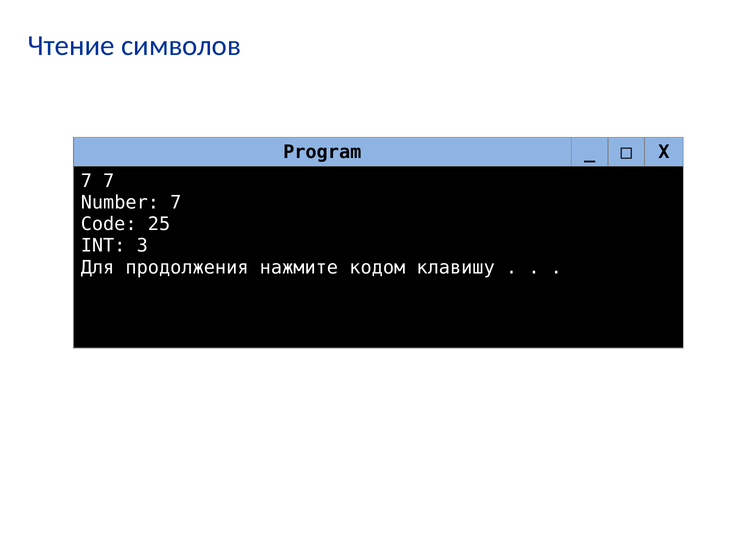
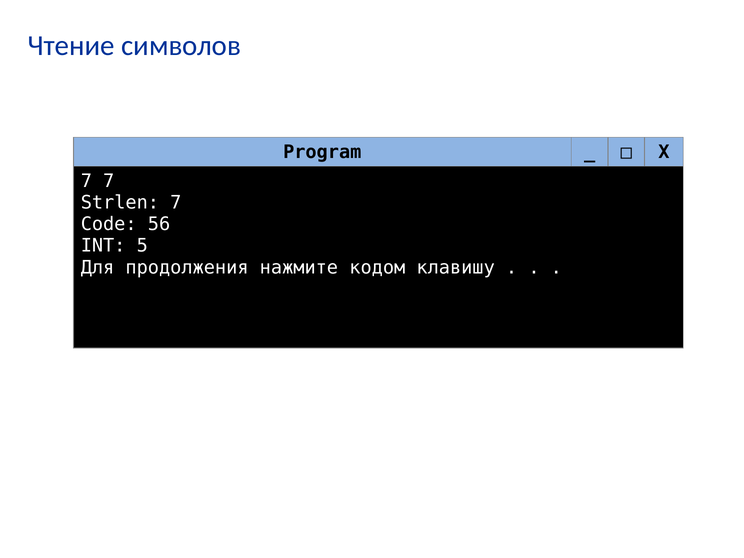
Number: Number -> Strlen
25: 25 -> 56
3: 3 -> 5
